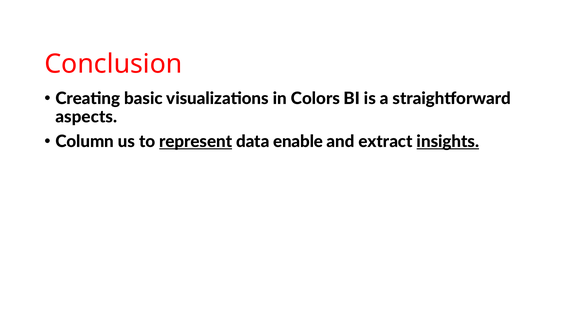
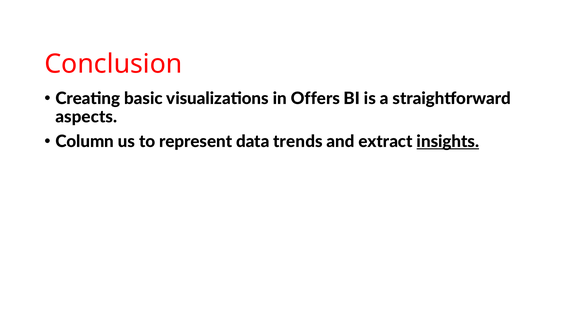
Colors: Colors -> Offers
represent underline: present -> none
enable: enable -> trends
